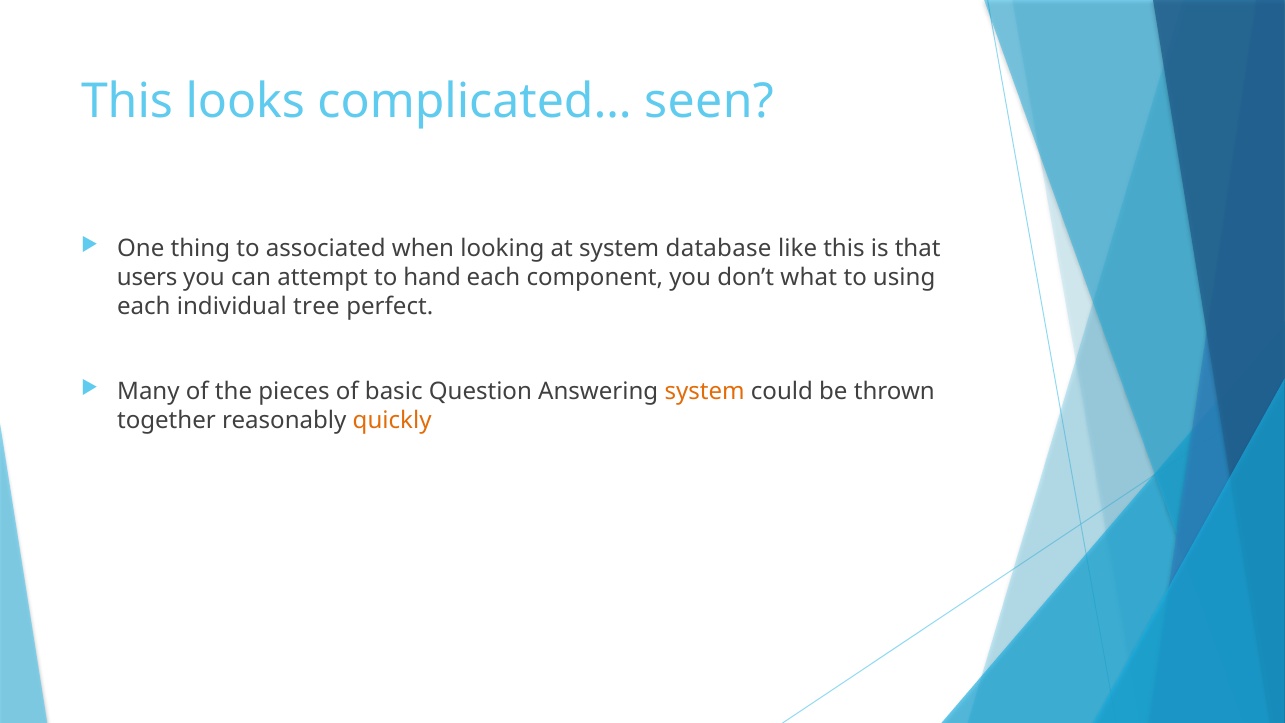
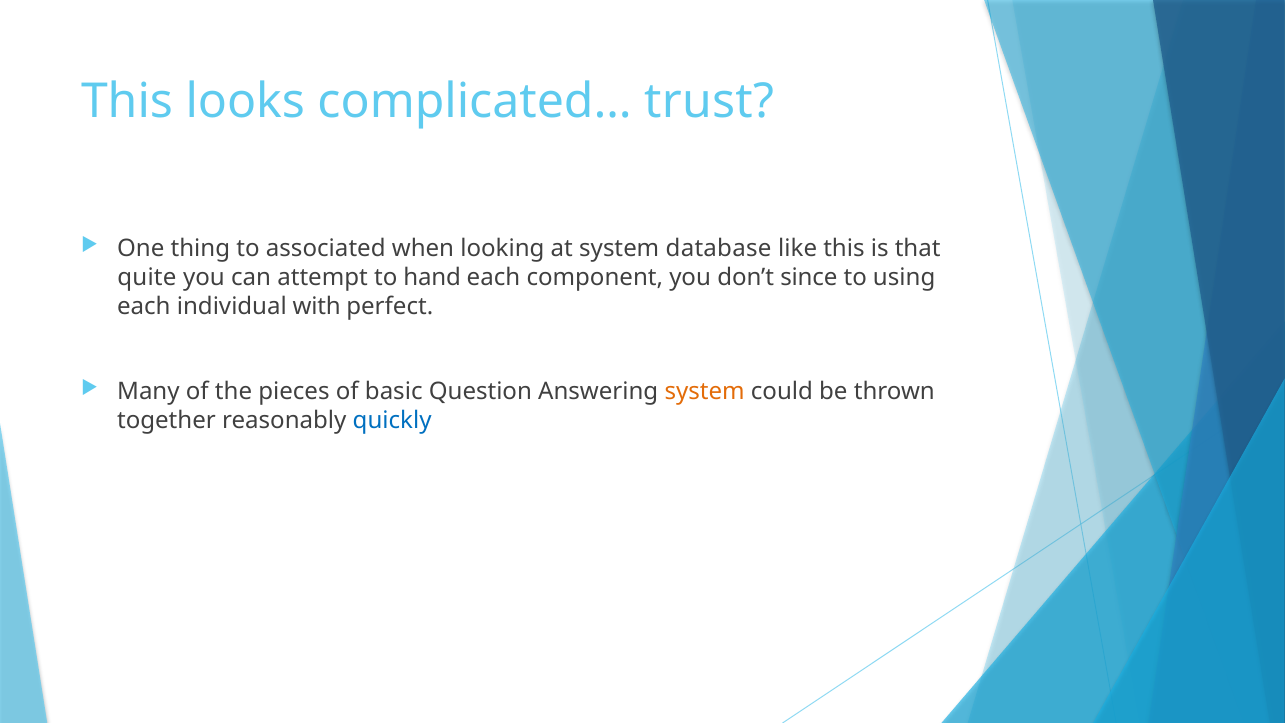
seen: seen -> trust
users: users -> quite
what: what -> since
tree: tree -> with
quickly colour: orange -> blue
